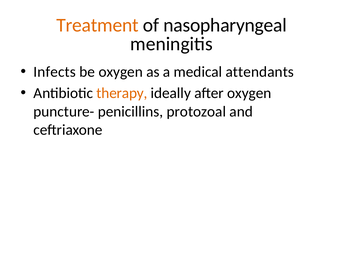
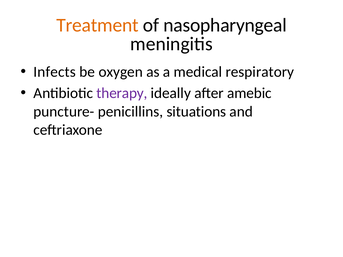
attendants: attendants -> respiratory
therapy colour: orange -> purple
after oxygen: oxygen -> amebic
protozoal: protozoal -> situations
